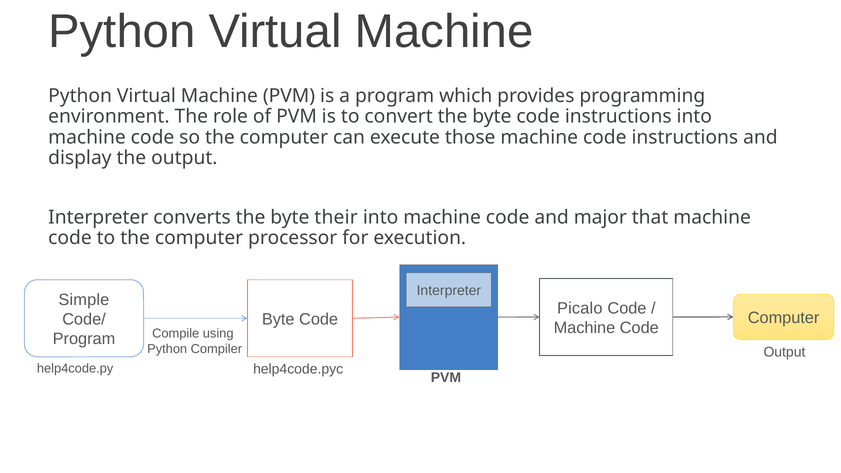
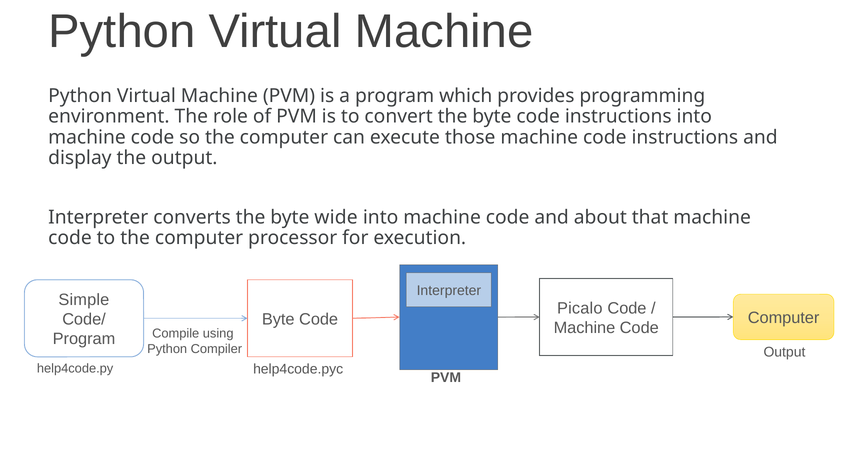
their: their -> wide
major: major -> about
